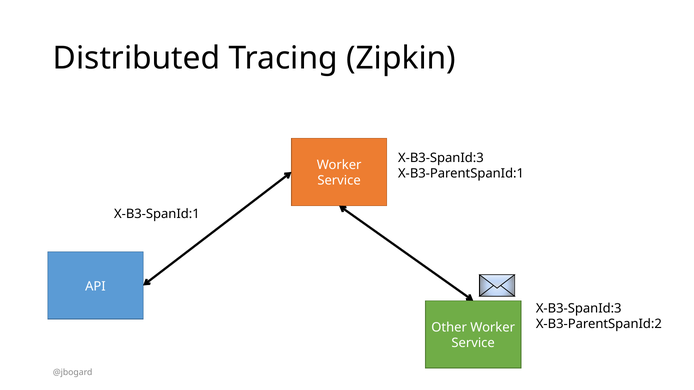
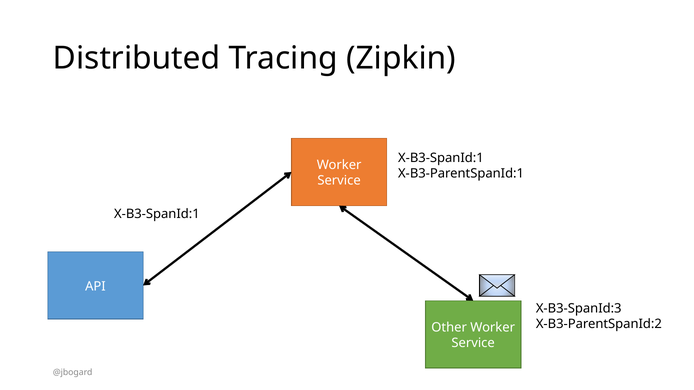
X-B3-SpanId:3 at (441, 158): X-B3-SpanId:3 -> X-B3-SpanId:1
